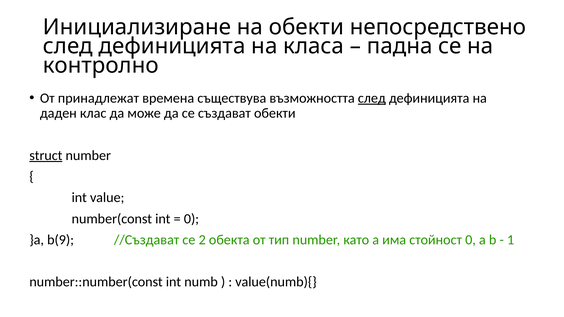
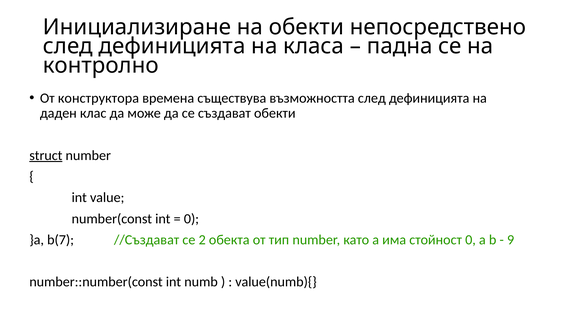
принадлежат: принадлежат -> конструктора
след at (372, 98) underline: present -> none
b(9: b(9 -> b(7
1: 1 -> 9
